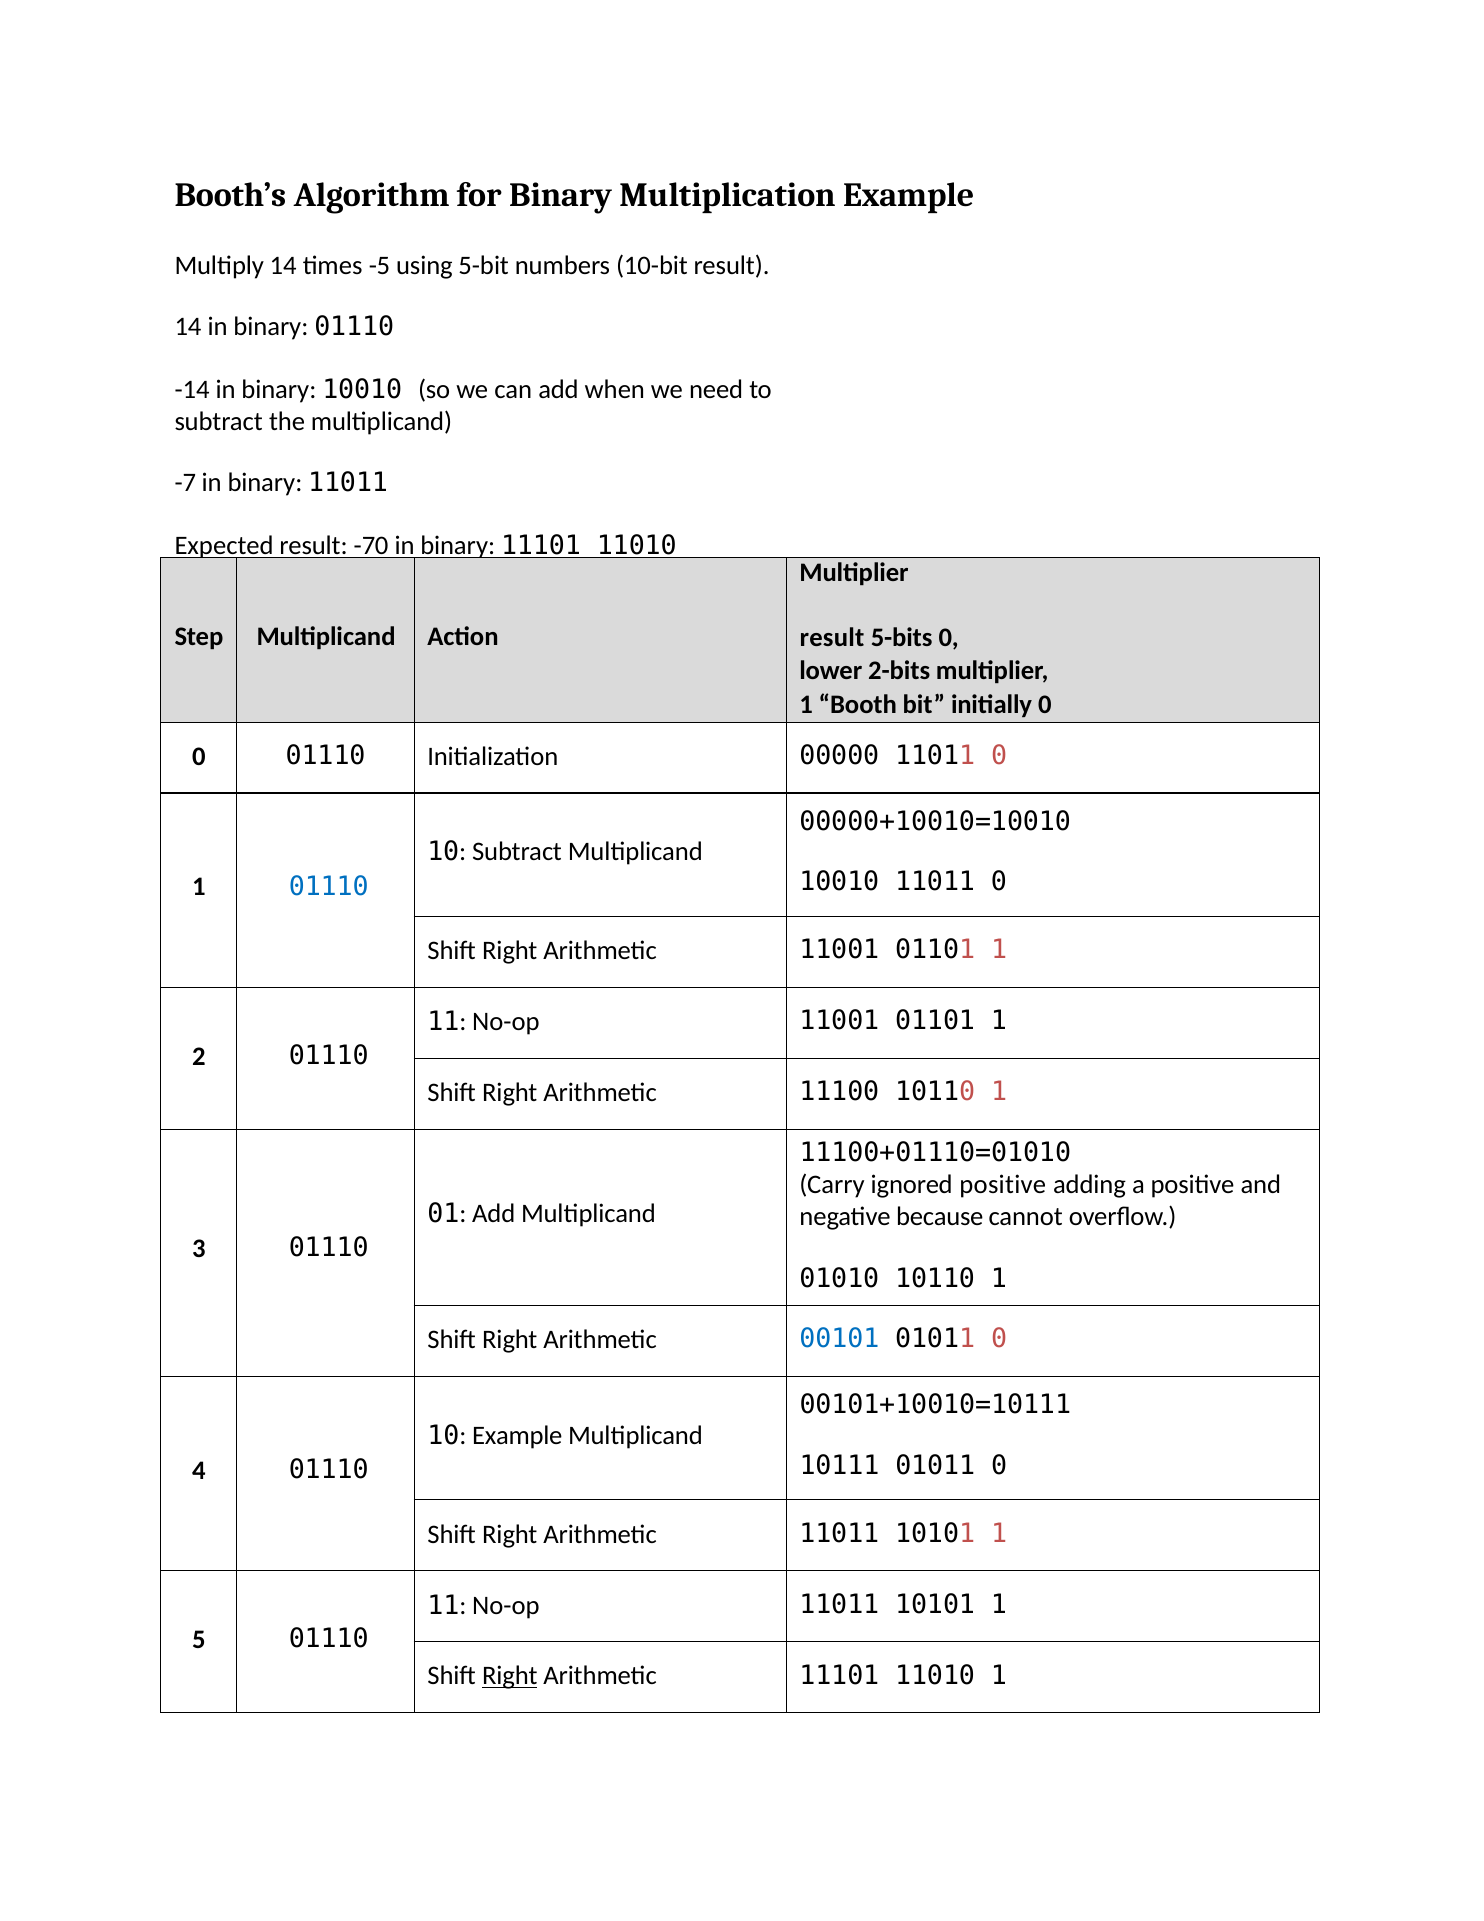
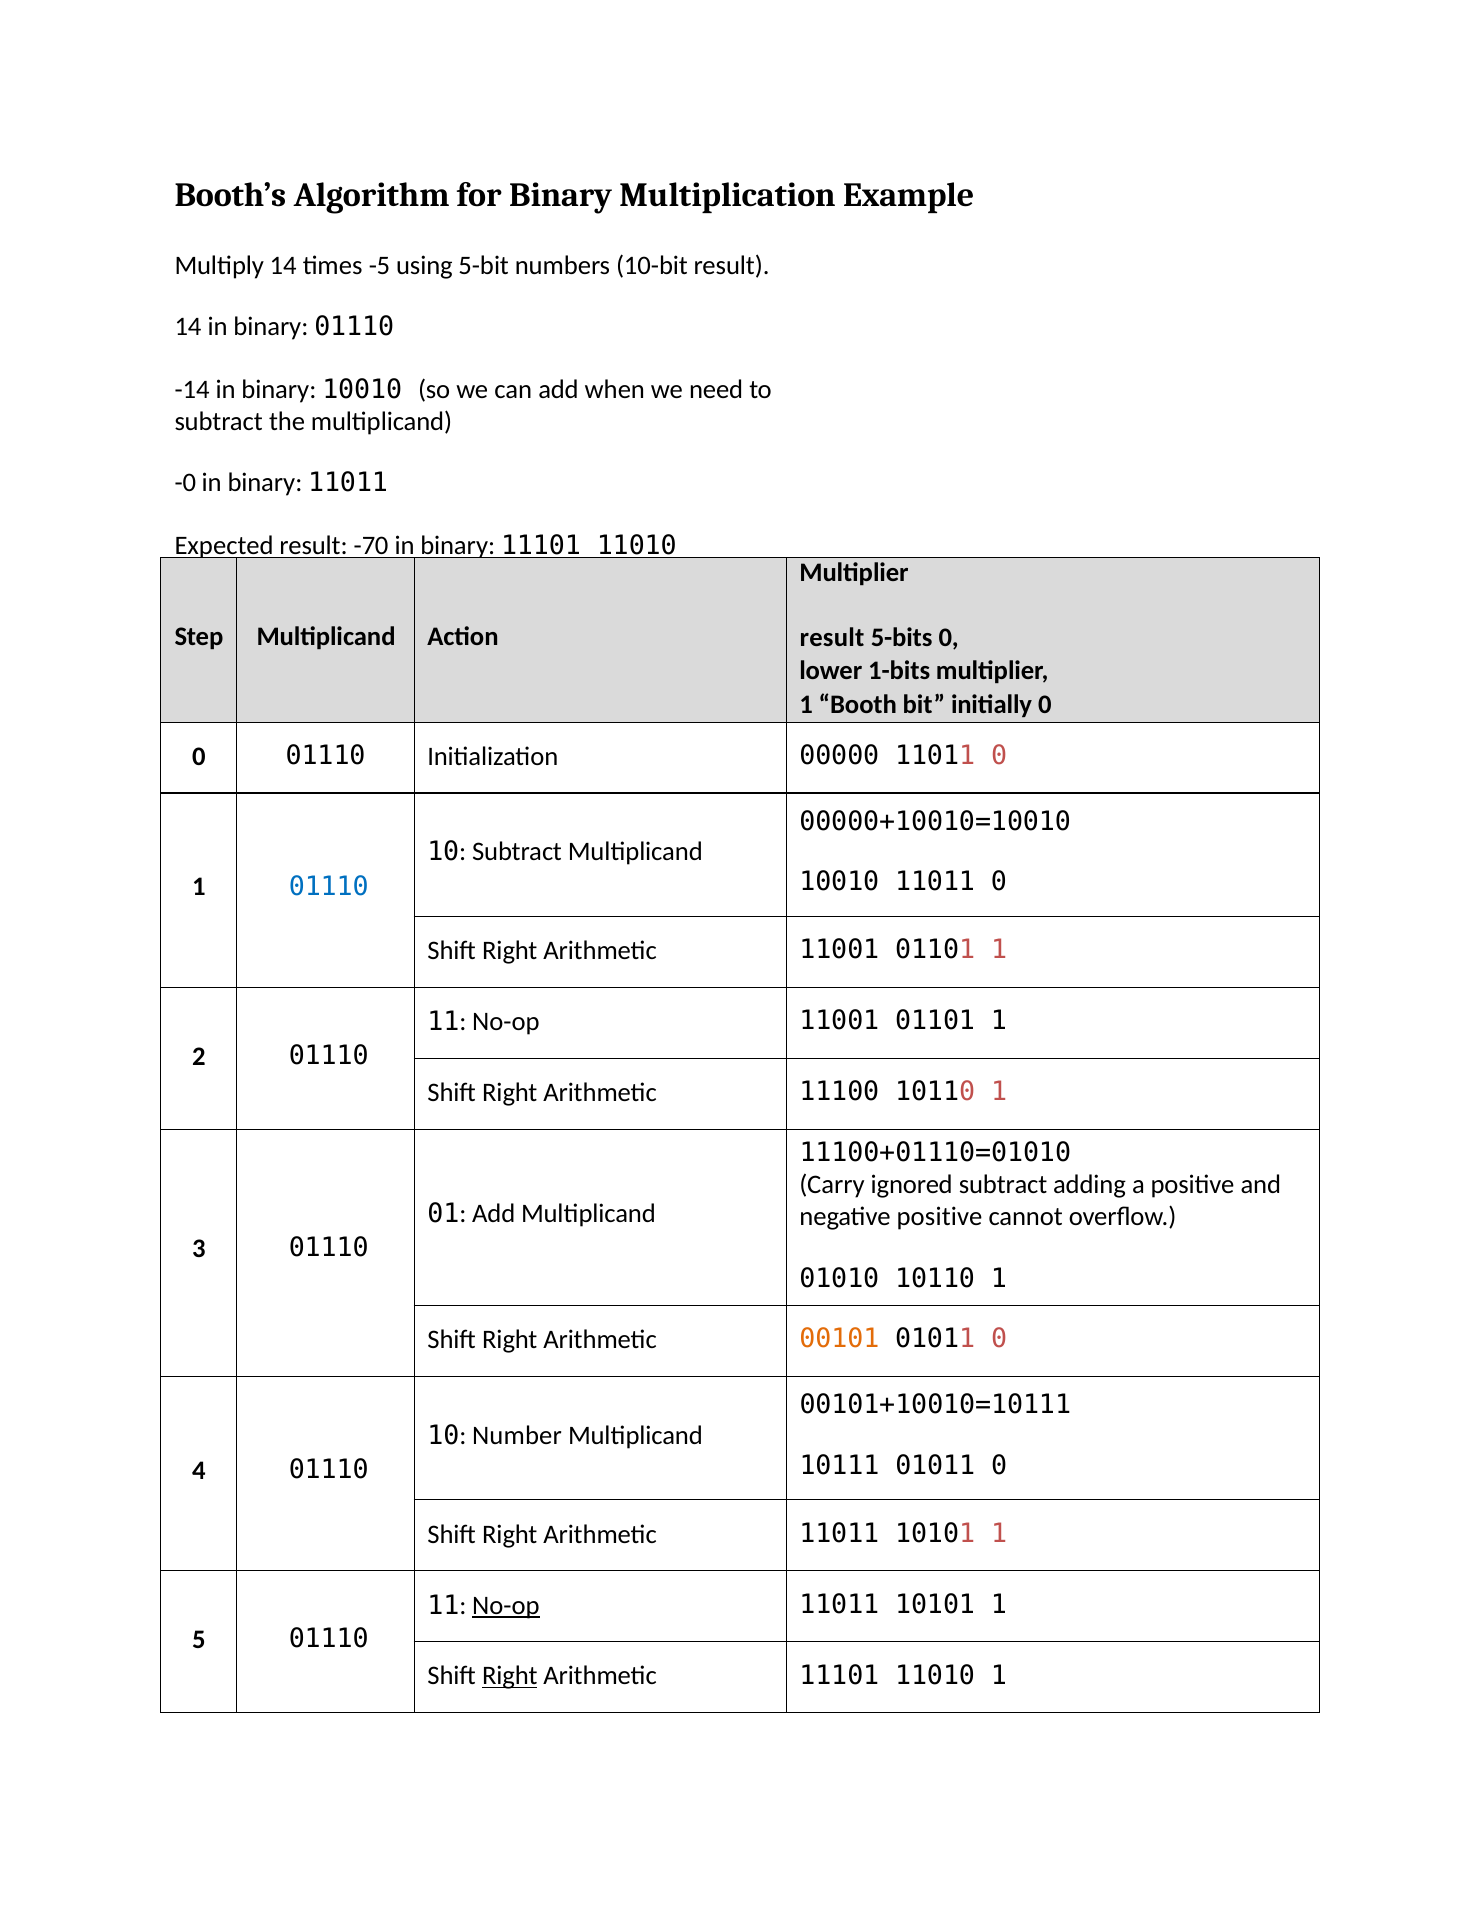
-7: -7 -> -0
2-bits: 2-bits -> 1-bits
ignored positive: positive -> subtract
negative because: because -> positive
00101 colour: blue -> orange
10 Example: Example -> Number
No-op at (506, 1605) underline: none -> present
